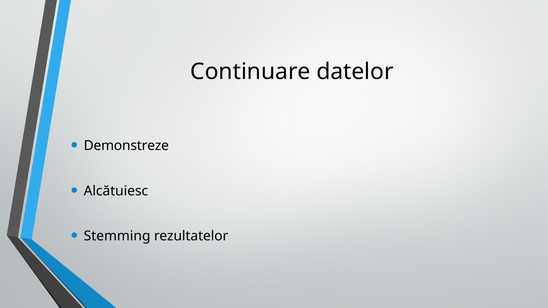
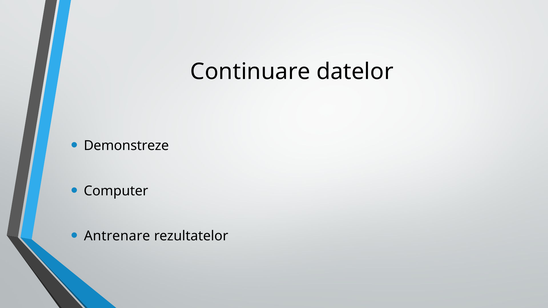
Alcătuiesc: Alcătuiesc -> Computer
Stemming: Stemming -> Antrenare
